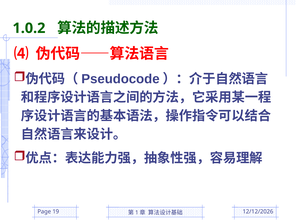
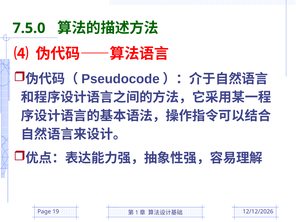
1.0.2: 1.0.2 -> 7.5.0
